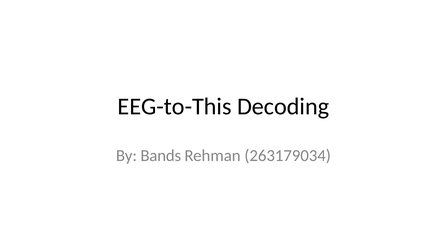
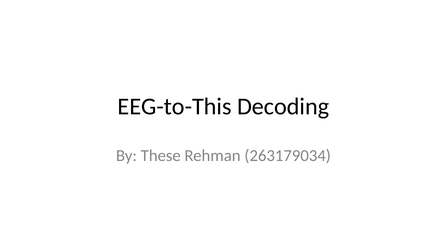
Bands: Bands -> These
